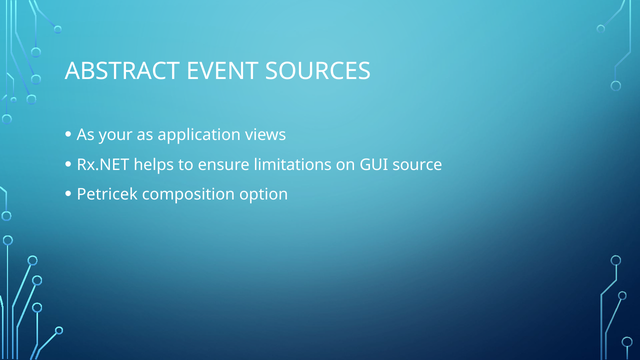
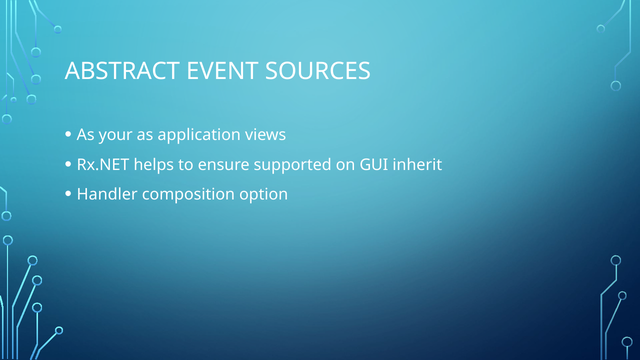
limitations: limitations -> supported
source: source -> inherit
Petricek: Petricek -> Handler
